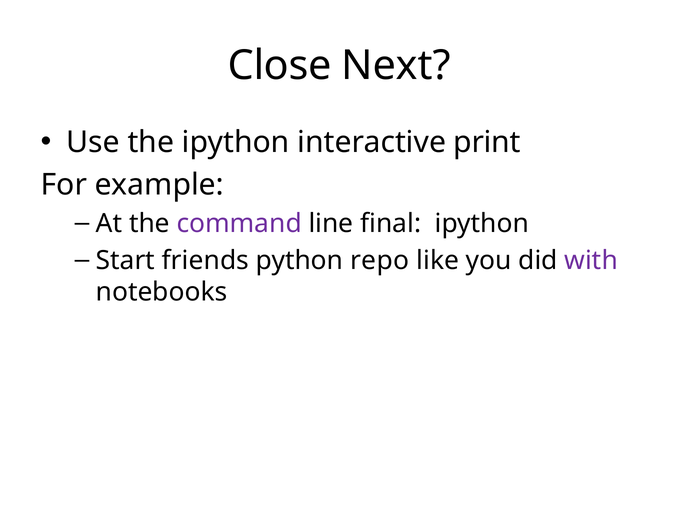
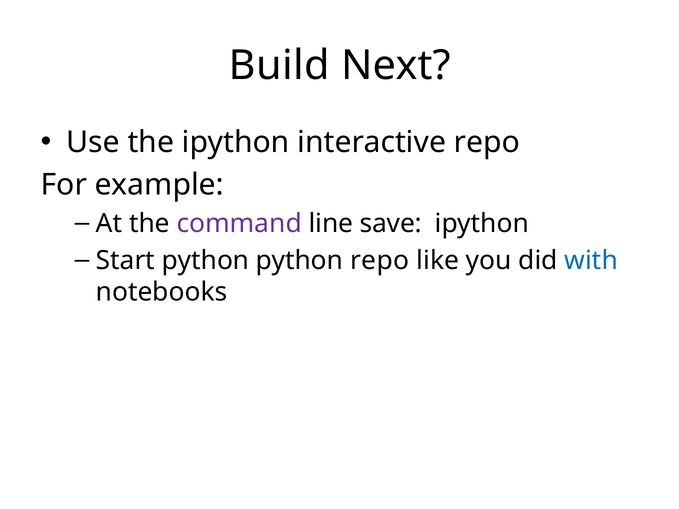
Close: Close -> Build
interactive print: print -> repo
final: final -> save
Start friends: friends -> python
with colour: purple -> blue
